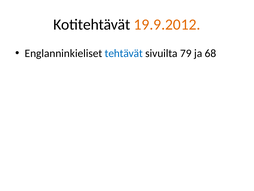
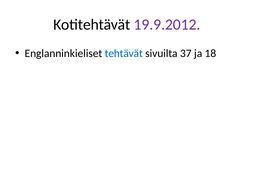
19.9.2012 colour: orange -> purple
79: 79 -> 37
68: 68 -> 18
